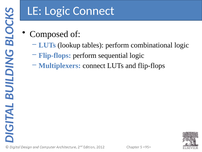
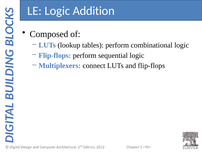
Logic Connect: Connect -> Addition
